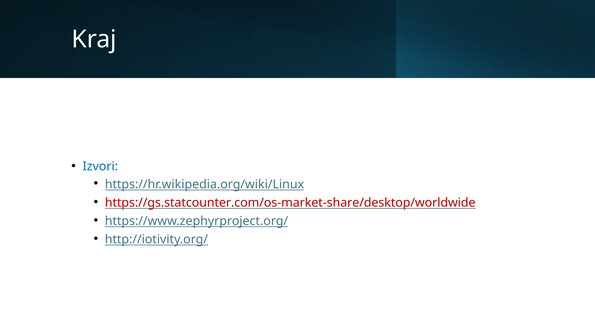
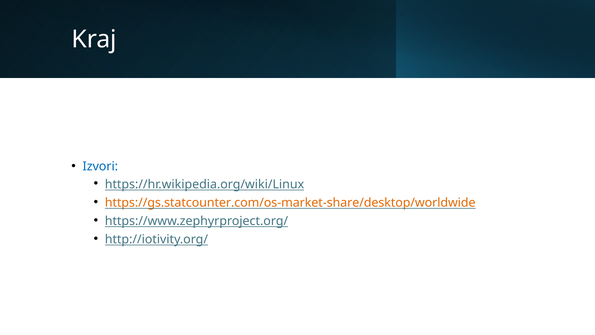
https://gs.statcounter.com/os-market-share/desktop/worldwide colour: red -> orange
